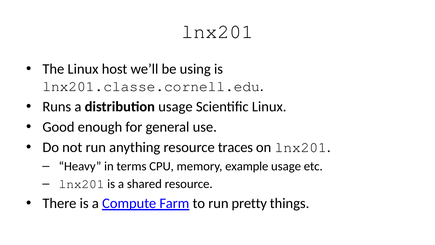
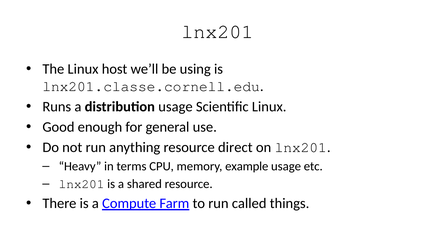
traces: traces -> direct
pretty: pretty -> called
